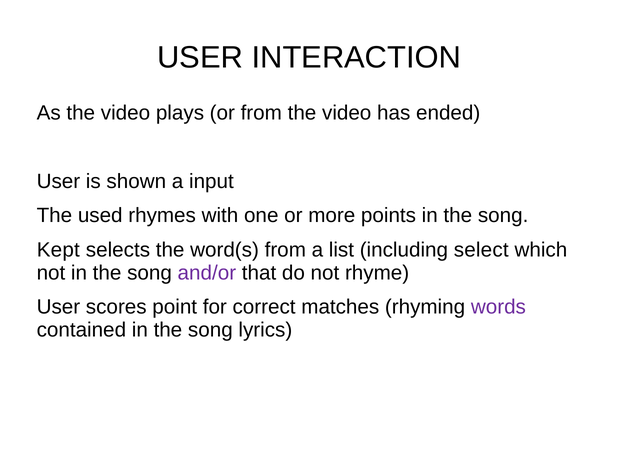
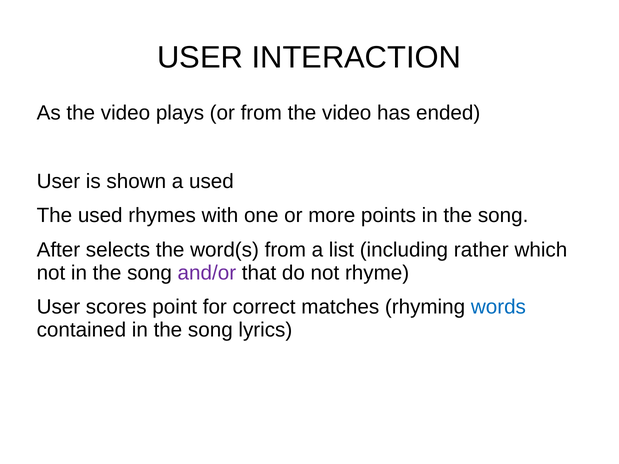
a input: input -> used
Kept: Kept -> After
select: select -> rather
words colour: purple -> blue
